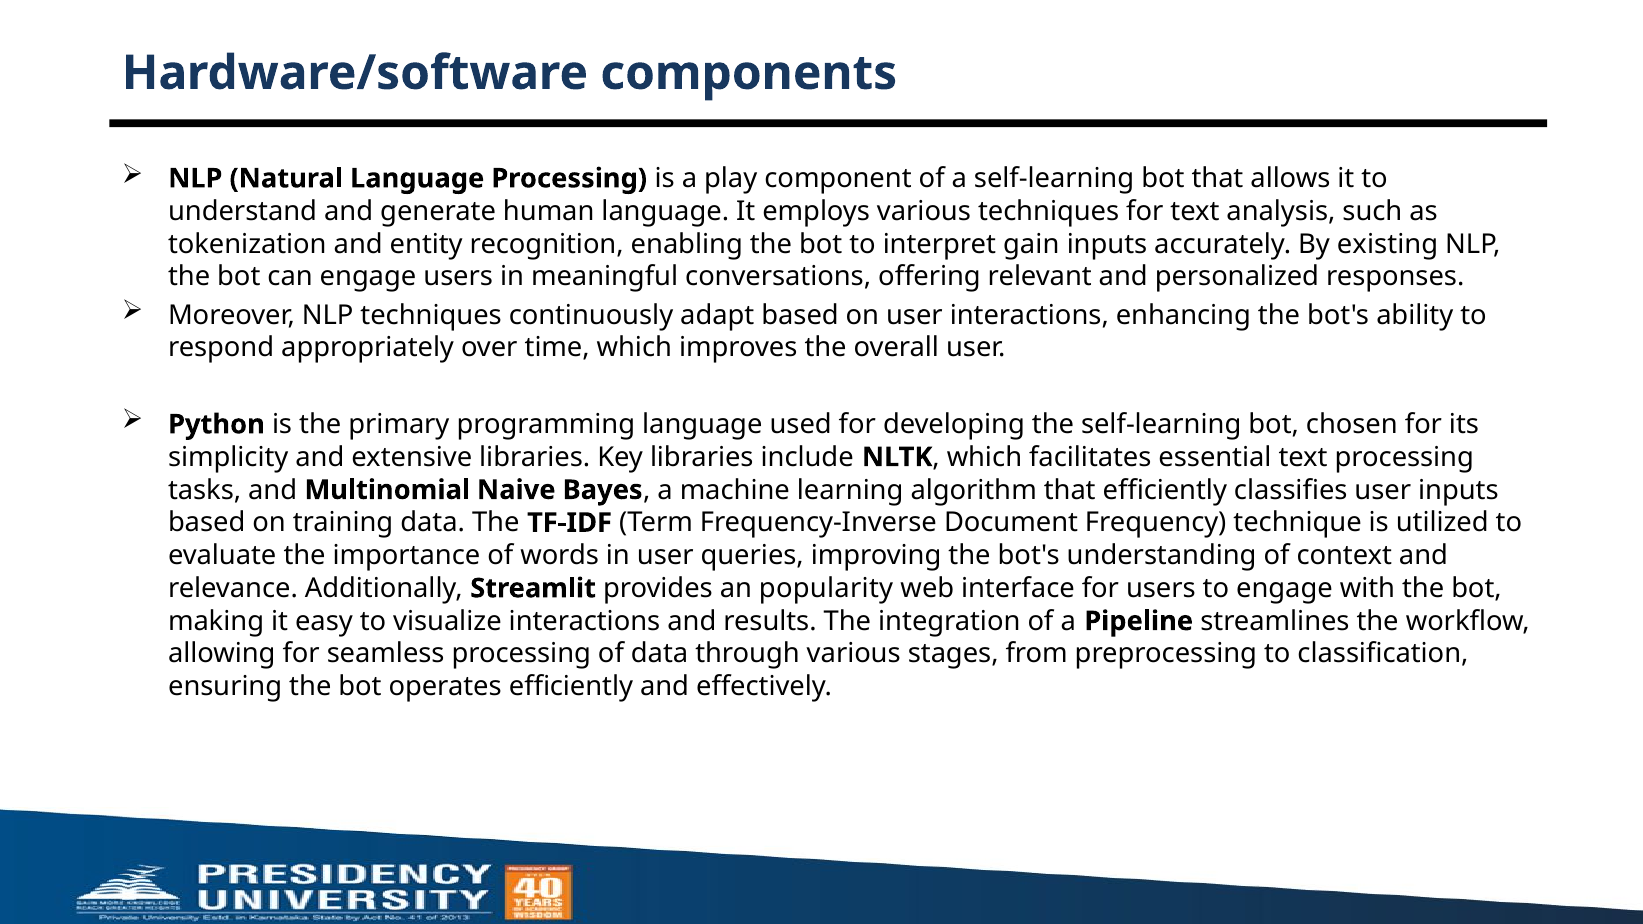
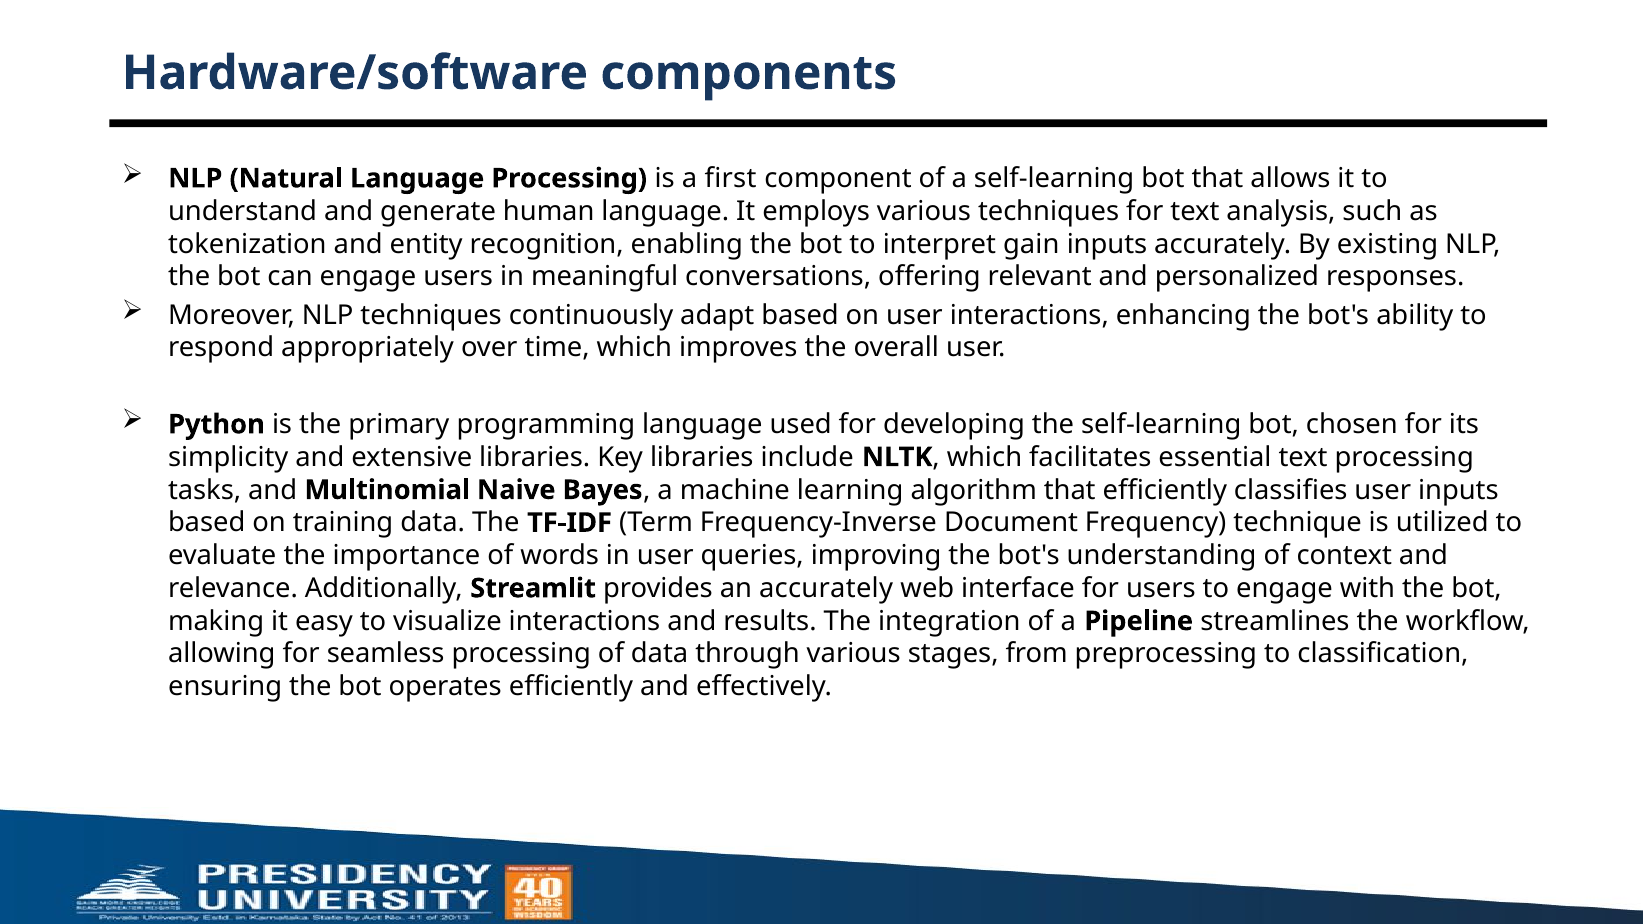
play: play -> first
an popularity: popularity -> accurately
